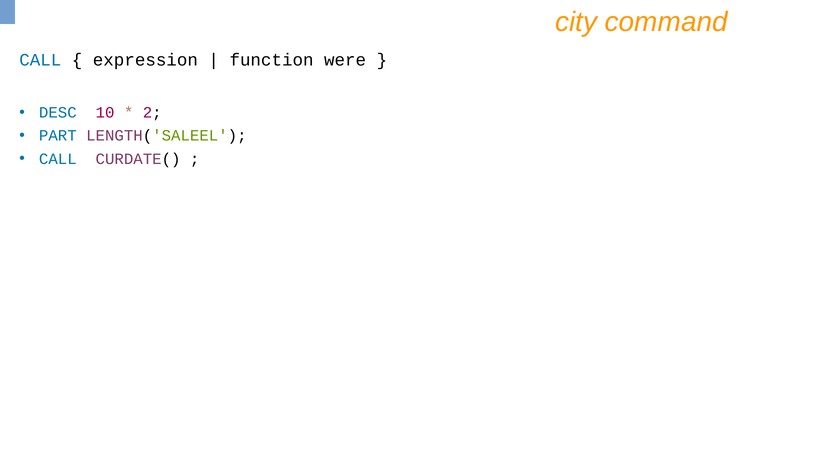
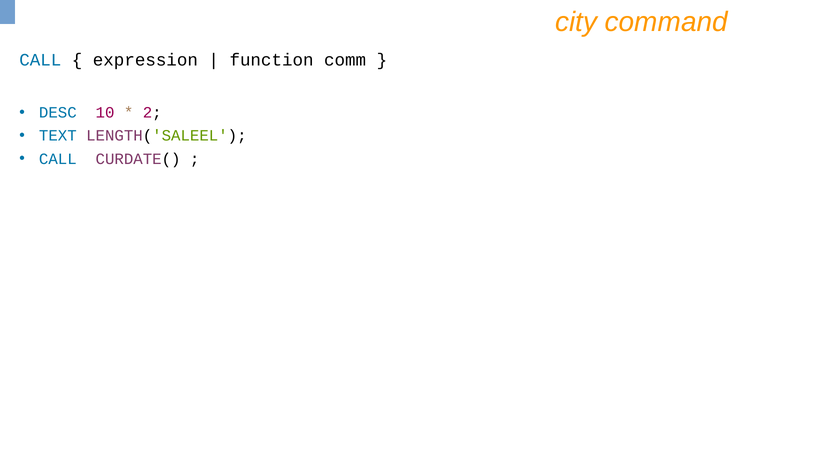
were: were -> comm
PART: PART -> TEXT
